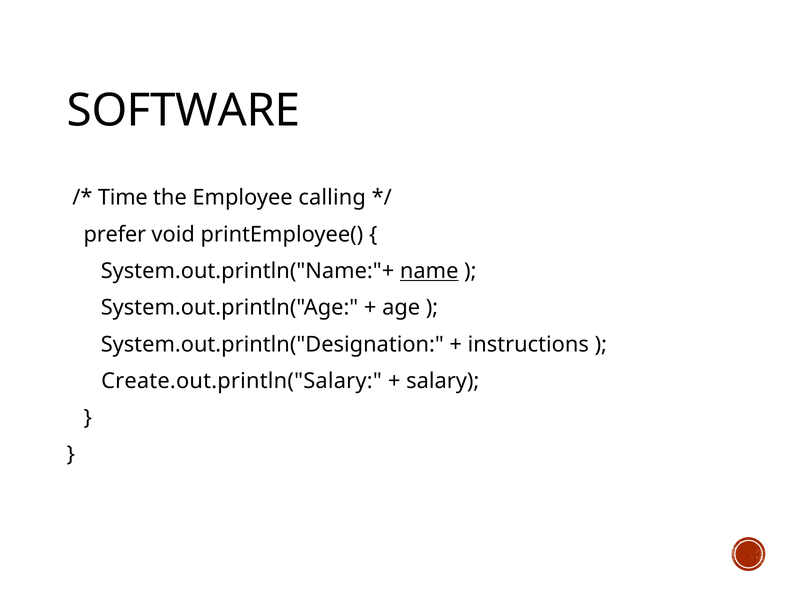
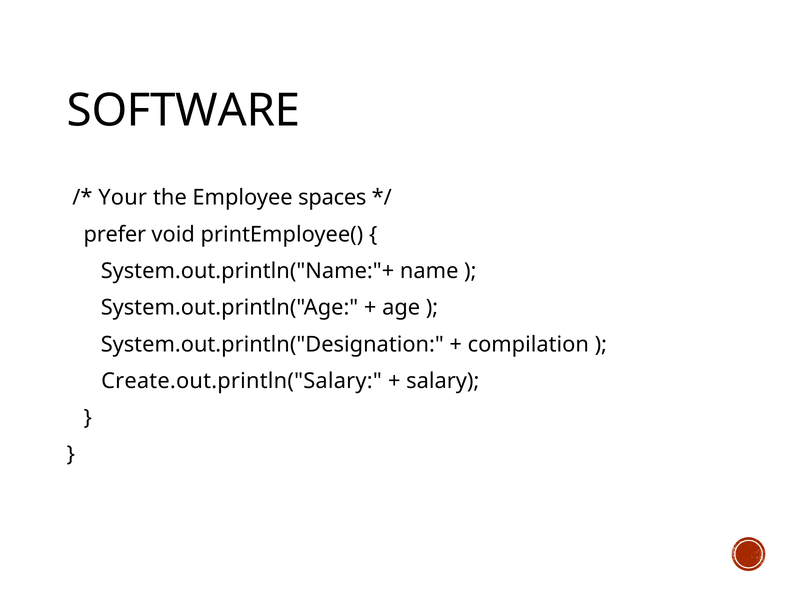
Time: Time -> Your
calling: calling -> spaces
name underline: present -> none
instructions: instructions -> compilation
